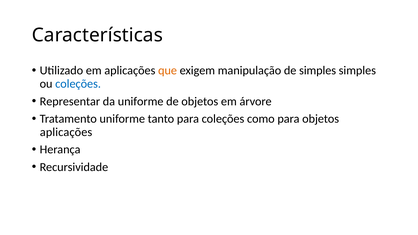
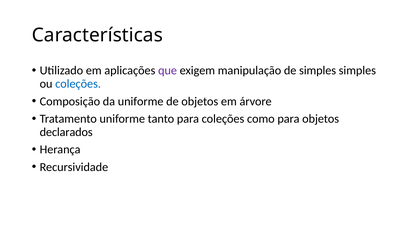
que colour: orange -> purple
Representar: Representar -> Composição
aplicações at (66, 132): aplicações -> declarados
